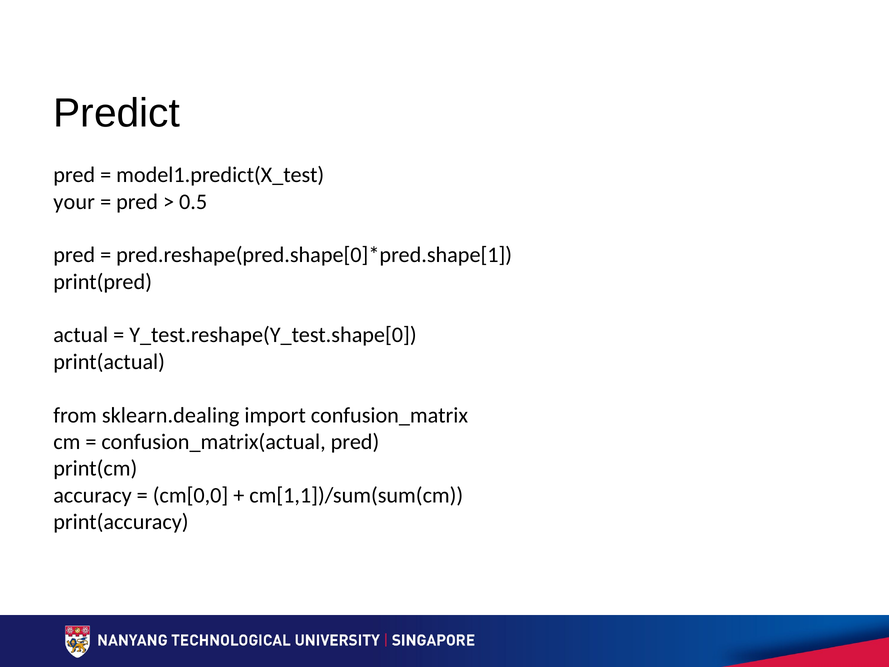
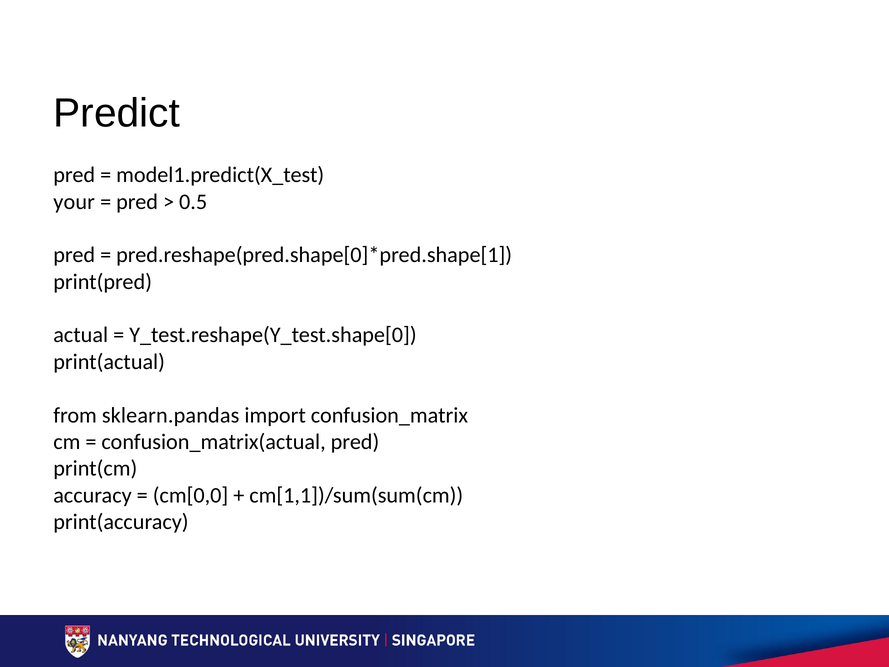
sklearn.dealing: sklearn.dealing -> sklearn.pandas
